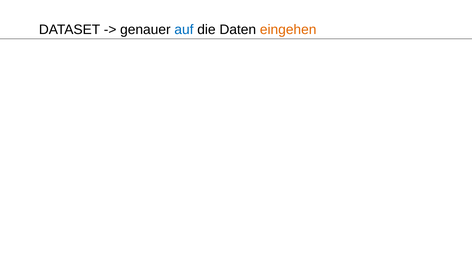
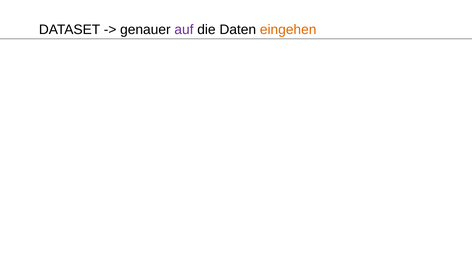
auf colour: blue -> purple
